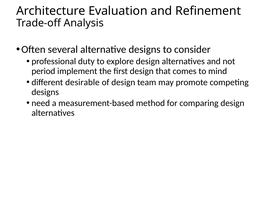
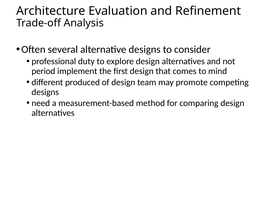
desirable: desirable -> produced
